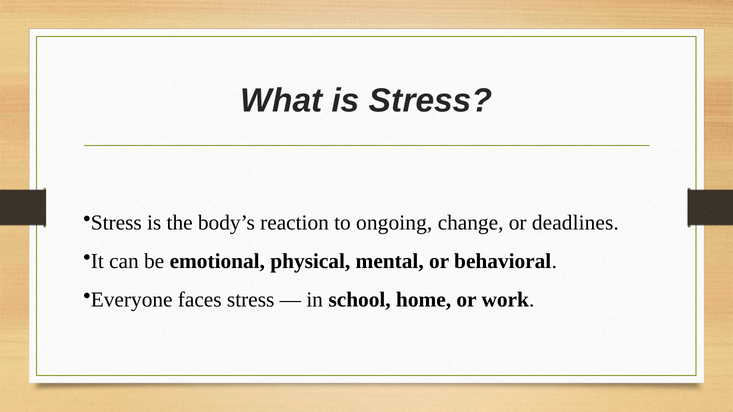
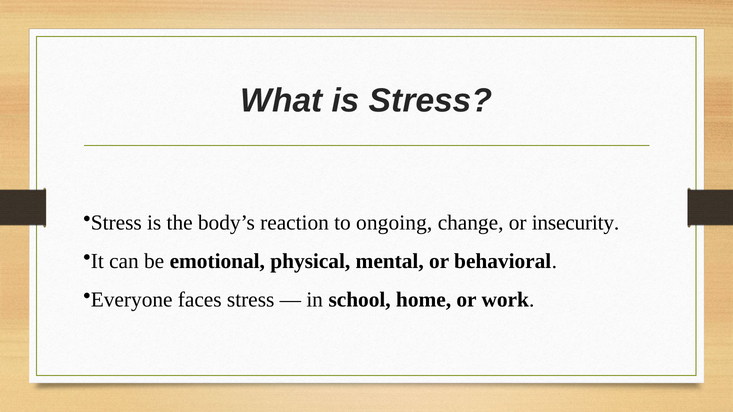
deadlines: deadlines -> insecurity
